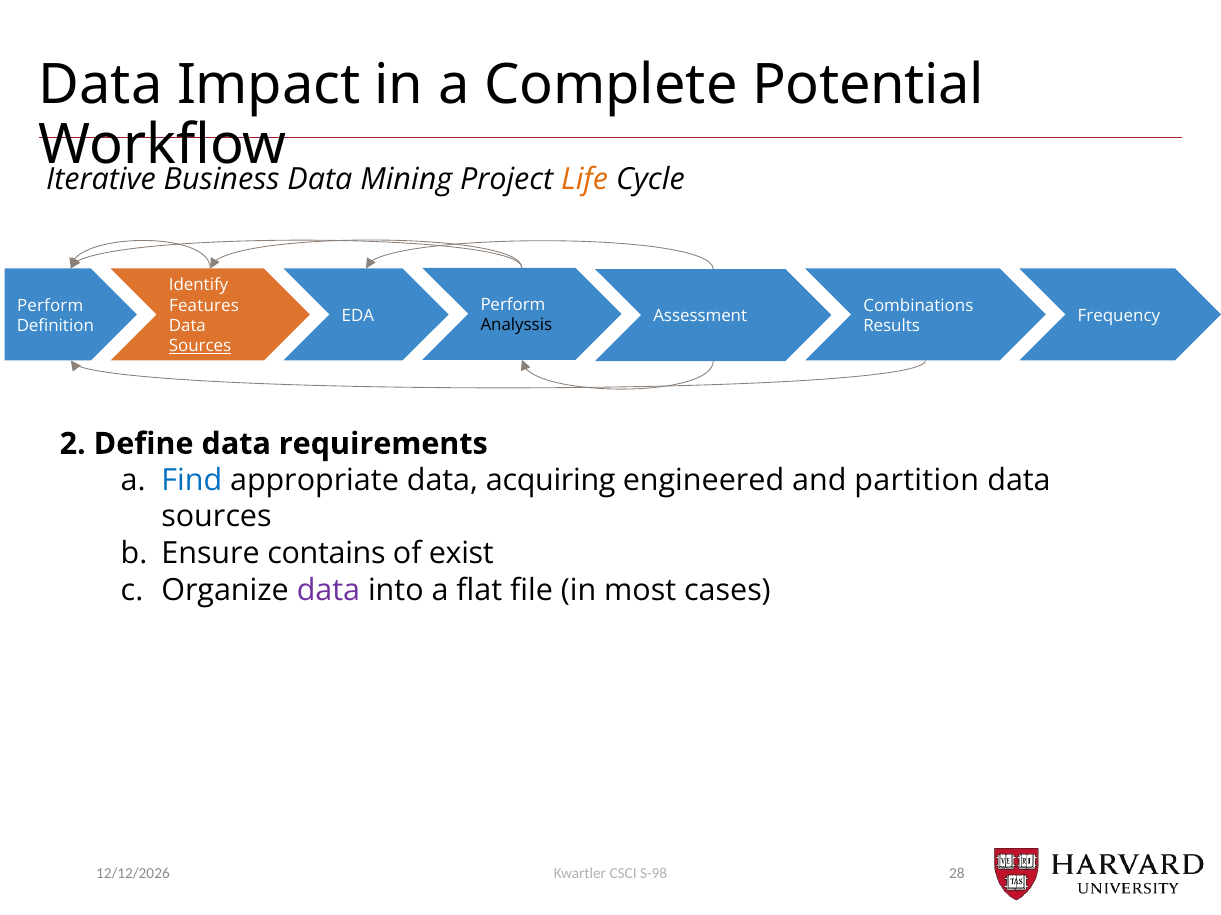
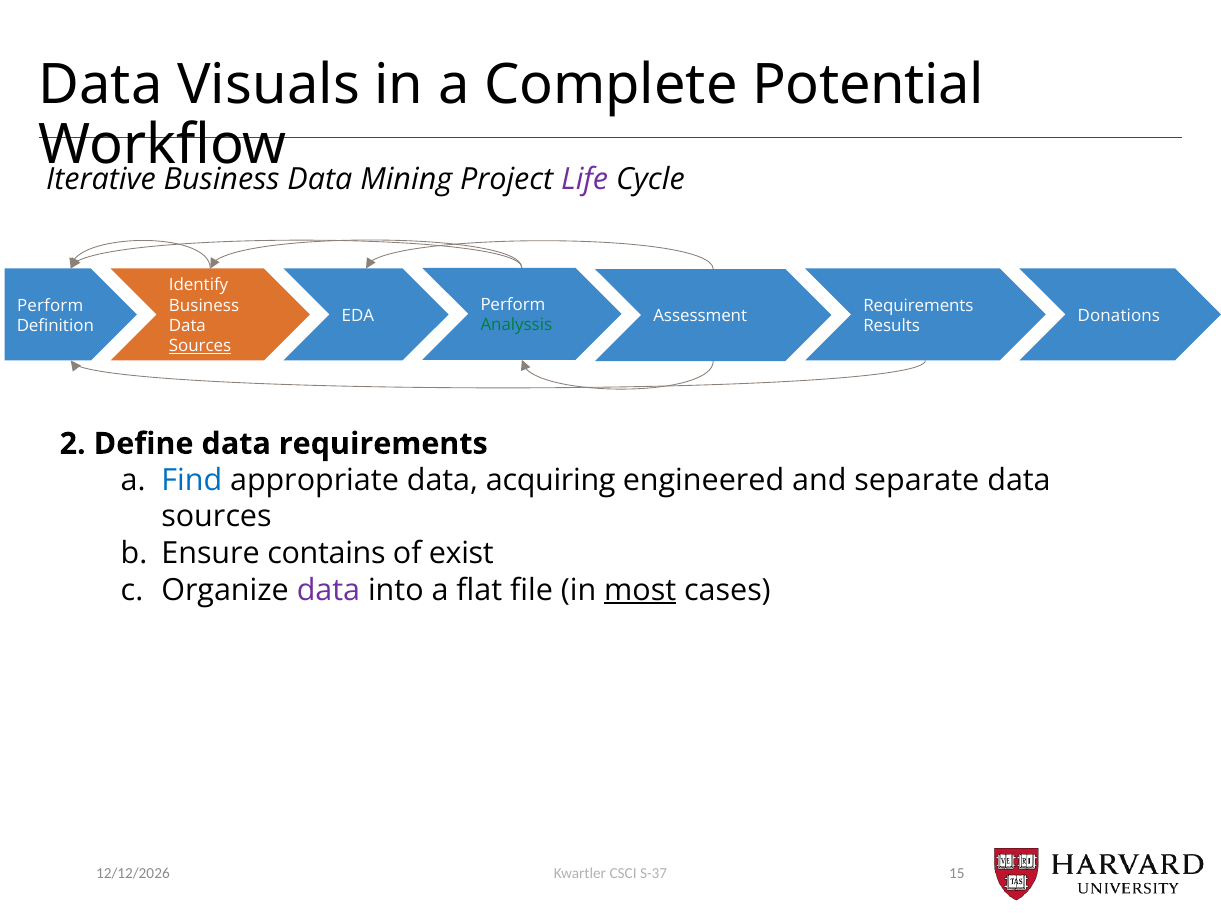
Impact: Impact -> Visuals
Life colour: orange -> purple
Features at (204, 306): Features -> Business
Combinations at (918, 306): Combinations -> Requirements
Frequency: Frequency -> Donations
Analyssis colour: black -> green
partition: partition -> separate
most underline: none -> present
S-98: S-98 -> S-37
28: 28 -> 15
